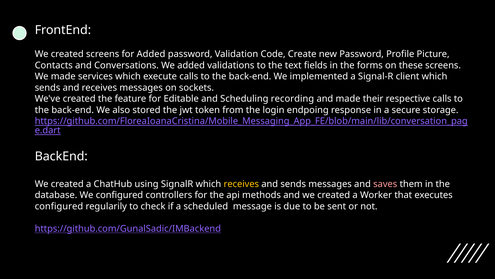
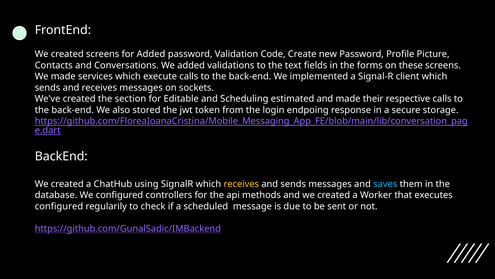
feature: feature -> section
recording: recording -> estimated
saves colour: pink -> light blue
